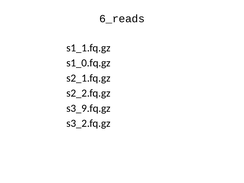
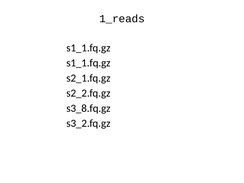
6_reads: 6_reads -> 1_reads
s1_0.fq.gz at (88, 63): s1_0.fq.gz -> s1_1.fq.gz
s3_9.fq.gz: s3_9.fq.gz -> s3_8.fq.gz
